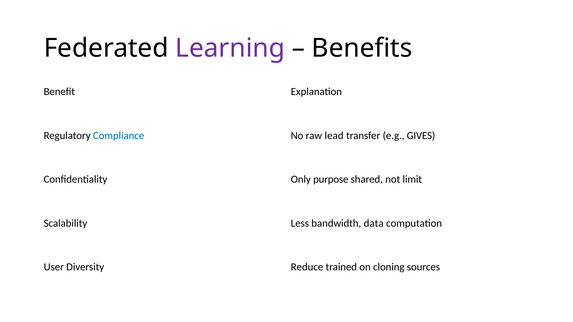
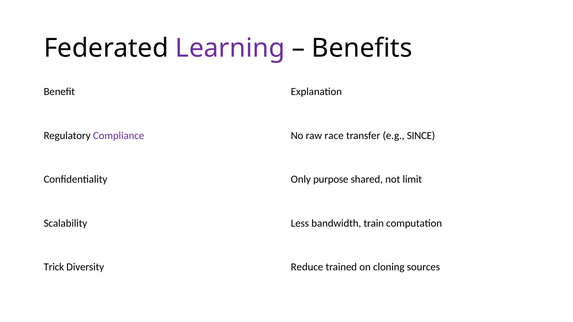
Compliance colour: blue -> purple
lead: lead -> race
GIVES: GIVES -> SINCE
data: data -> train
User: User -> Trick
